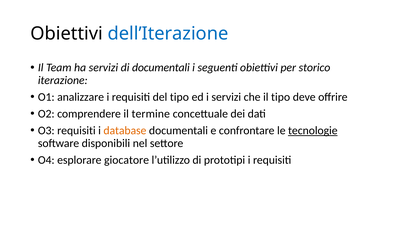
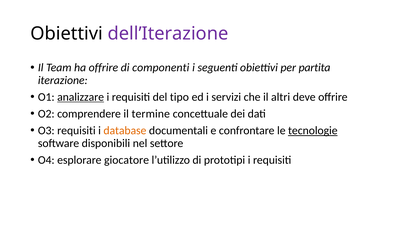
dell’Iterazione colour: blue -> purple
ha servizi: servizi -> offrire
di documentali: documentali -> componenti
storico: storico -> partita
analizzare underline: none -> present
il tipo: tipo -> altri
